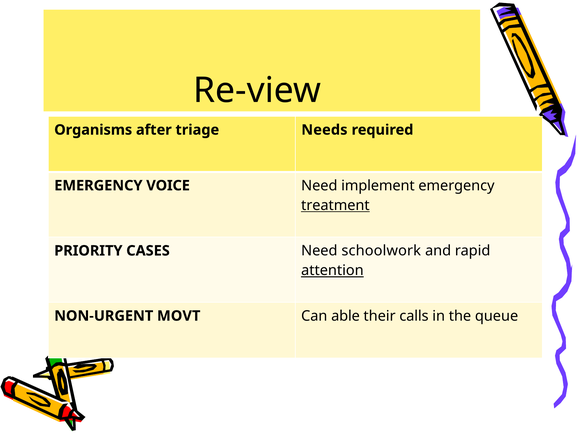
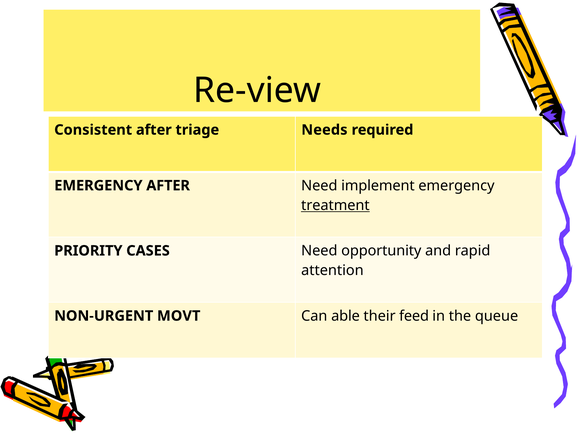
Organisms: Organisms -> Consistent
EMERGENCY VOICE: VOICE -> AFTER
schoolwork: schoolwork -> opportunity
attention underline: present -> none
calls: calls -> feed
